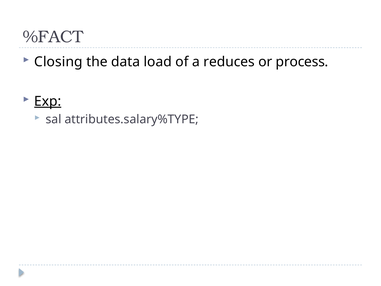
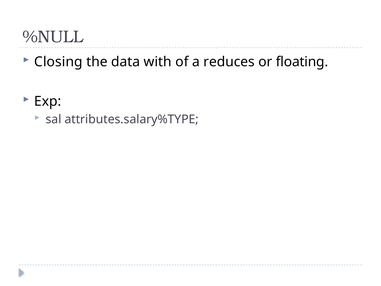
%FACT: %FACT -> %NULL
load: load -> with
process: process -> floating
Exp underline: present -> none
